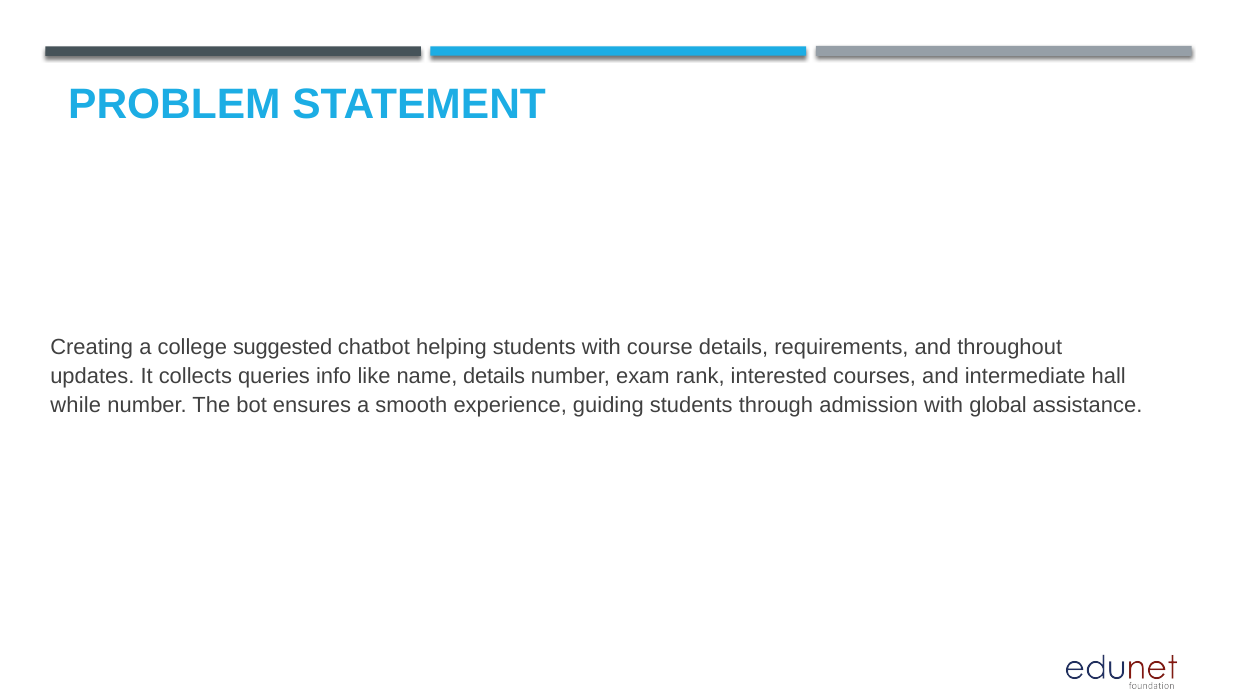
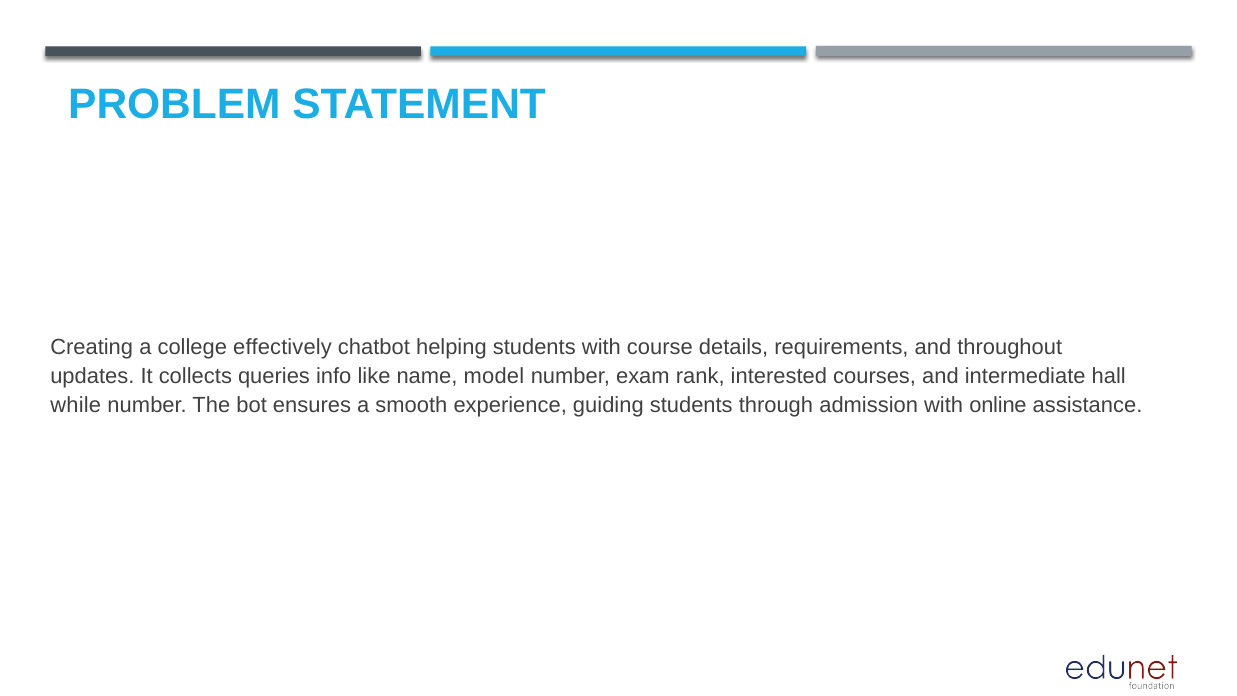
suggested: suggested -> effectively
name details: details -> model
global: global -> online
